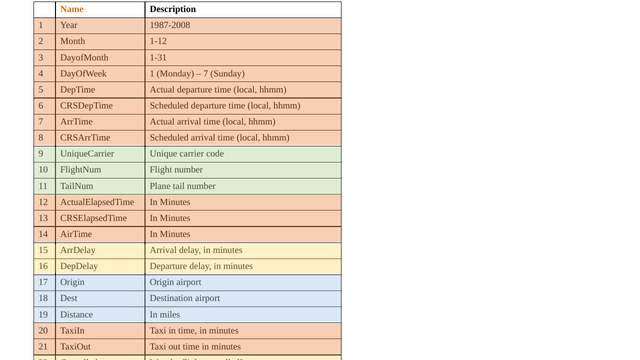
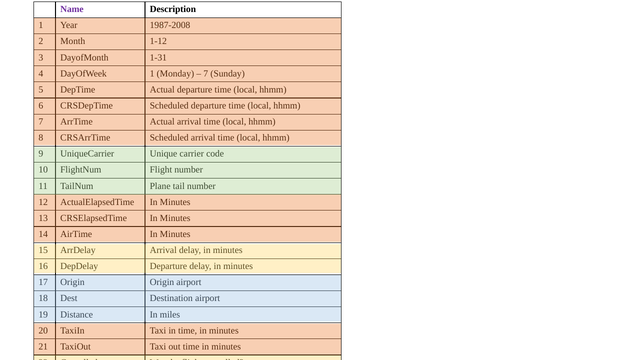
Name colour: orange -> purple
